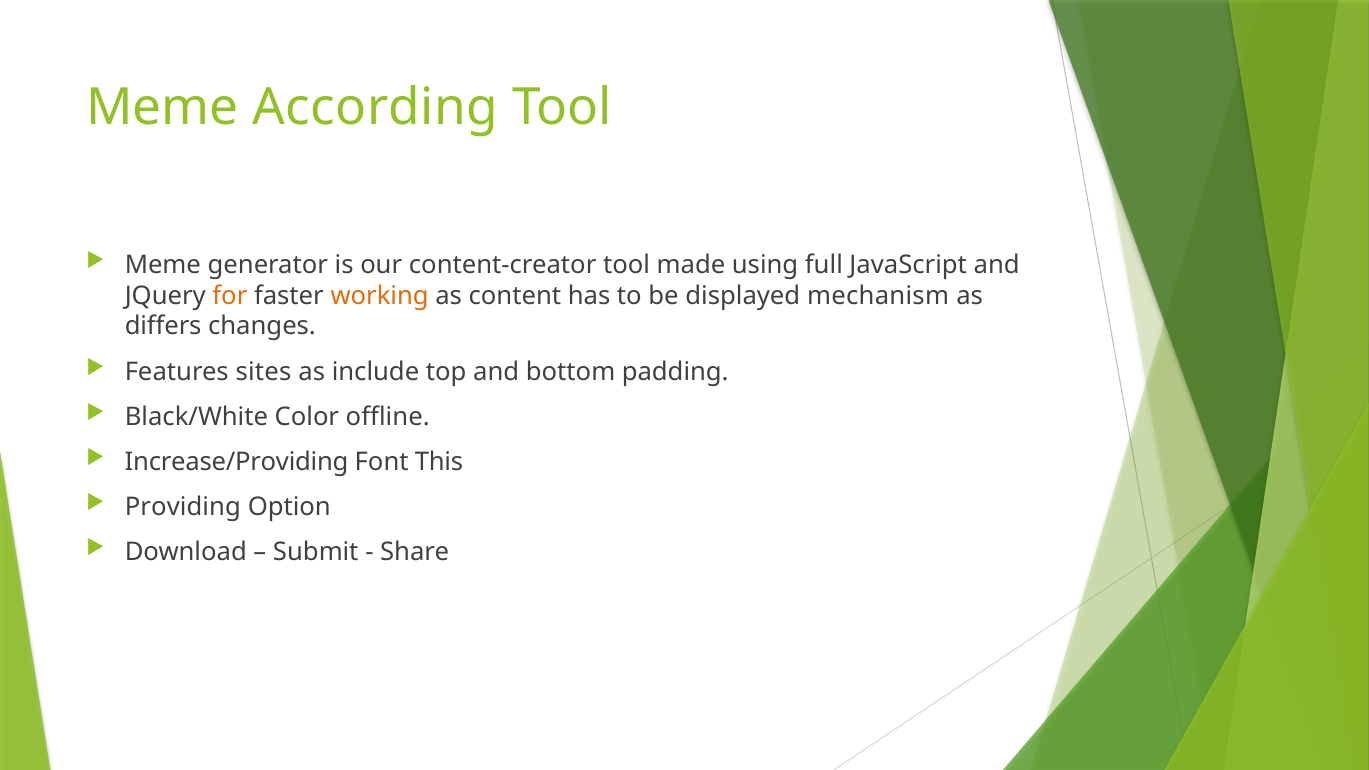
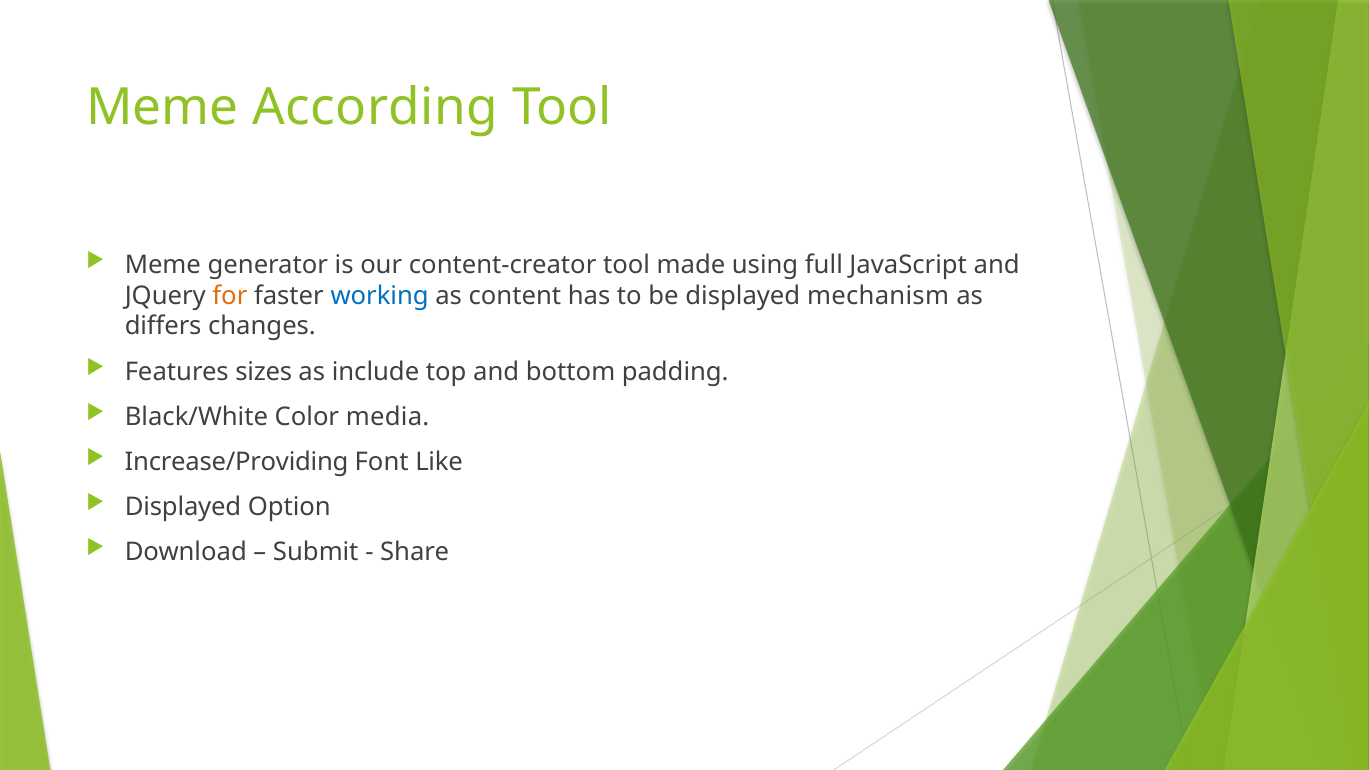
working colour: orange -> blue
sites: sites -> sizes
offline: offline -> media
This: This -> Like
Providing at (183, 507): Providing -> Displayed
